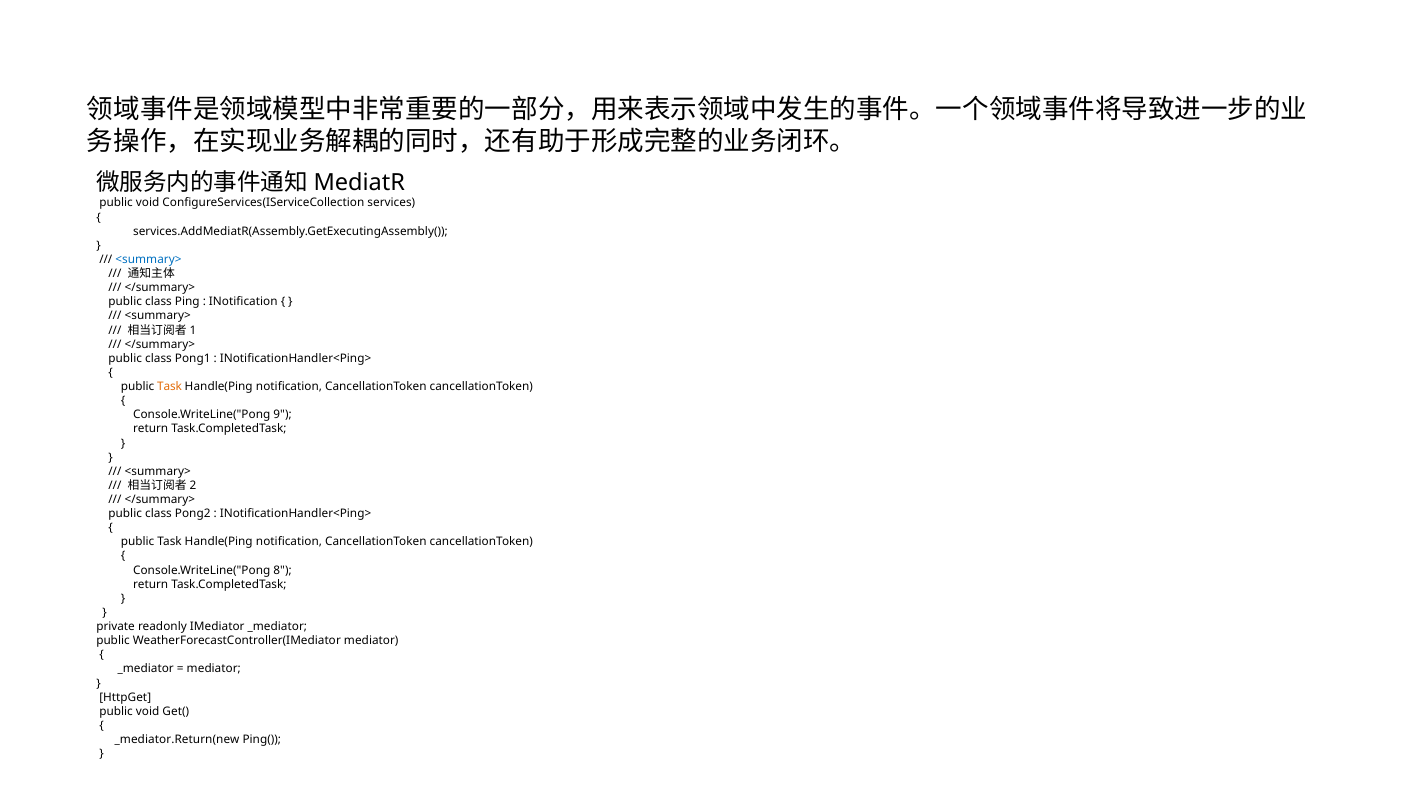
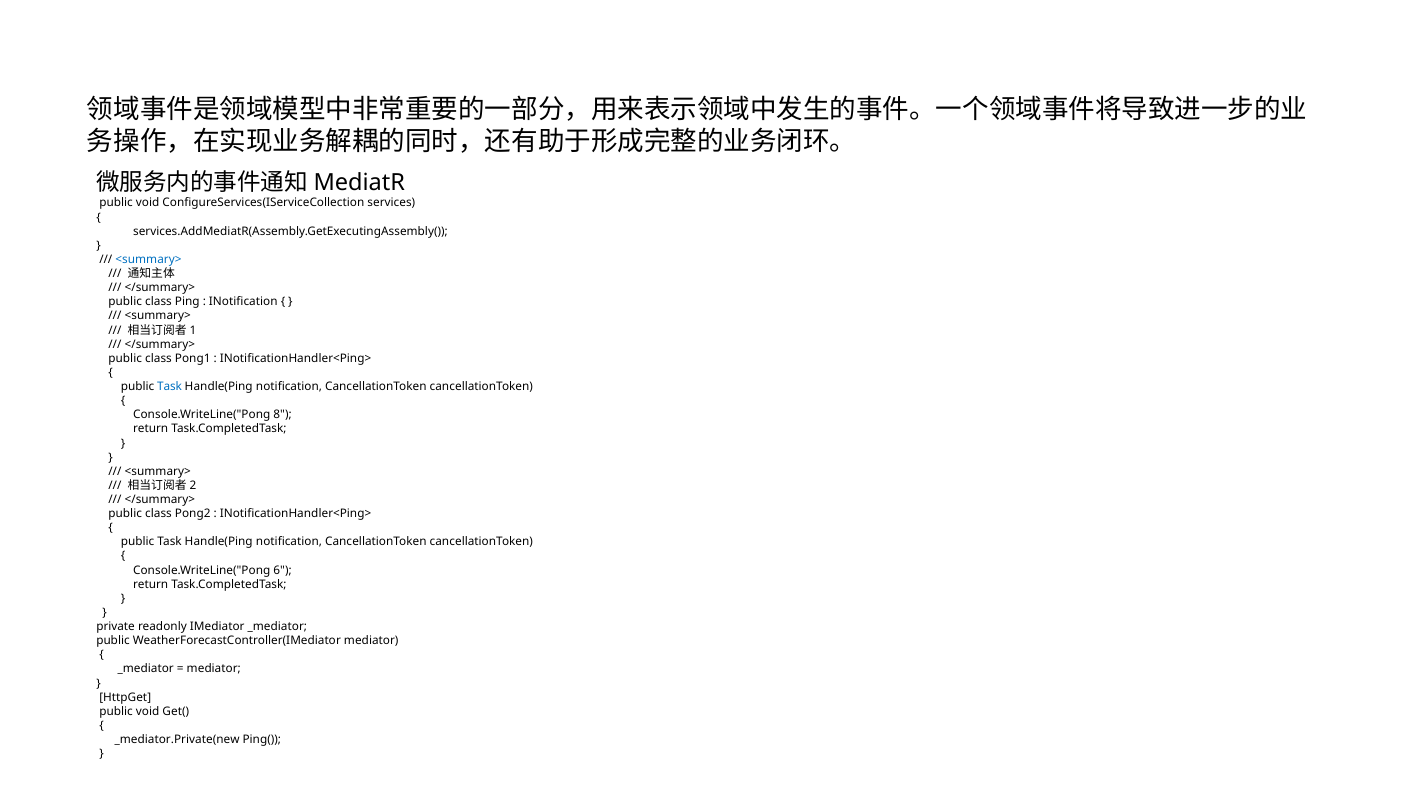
Task at (170, 387) colour: orange -> blue
9: 9 -> 8
8: 8 -> 6
_mediator.Return(new: _mediator.Return(new -> _mediator.Private(new
